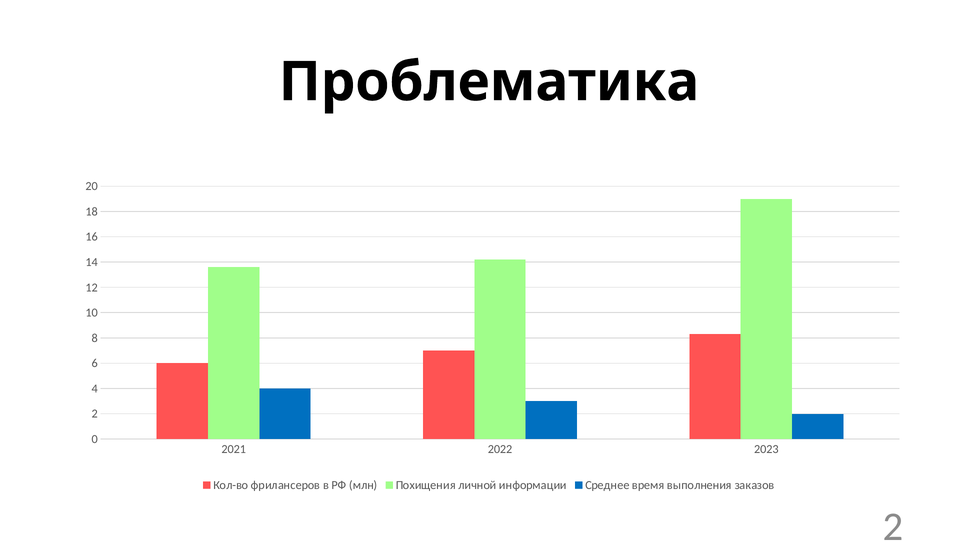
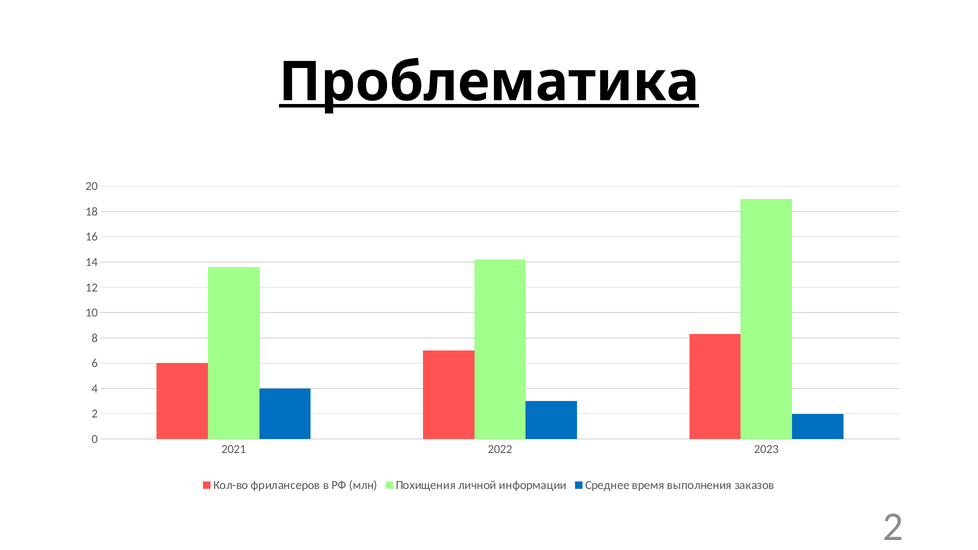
Проблематика underline: none -> present
